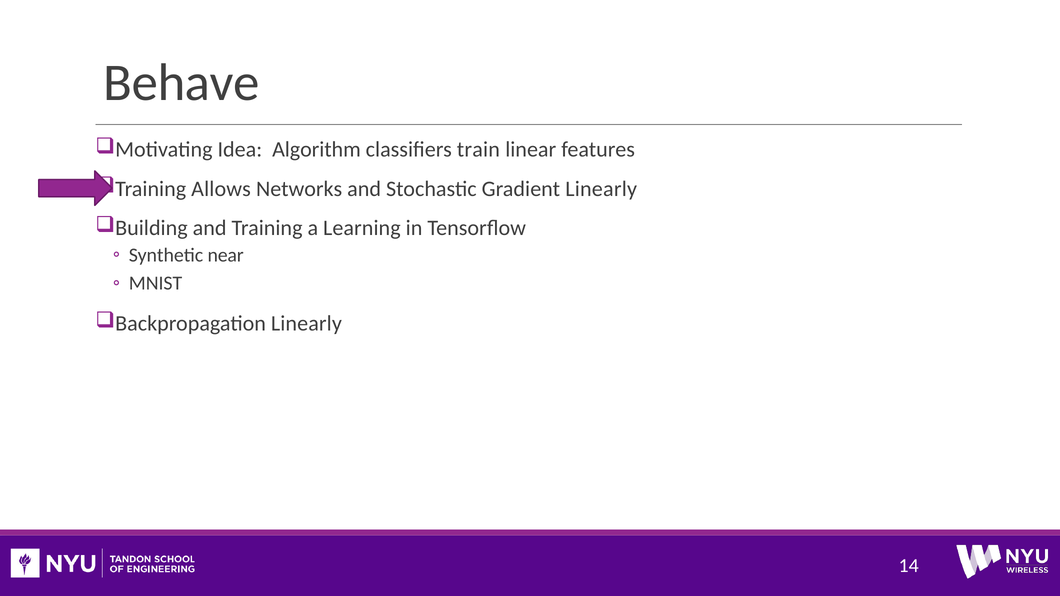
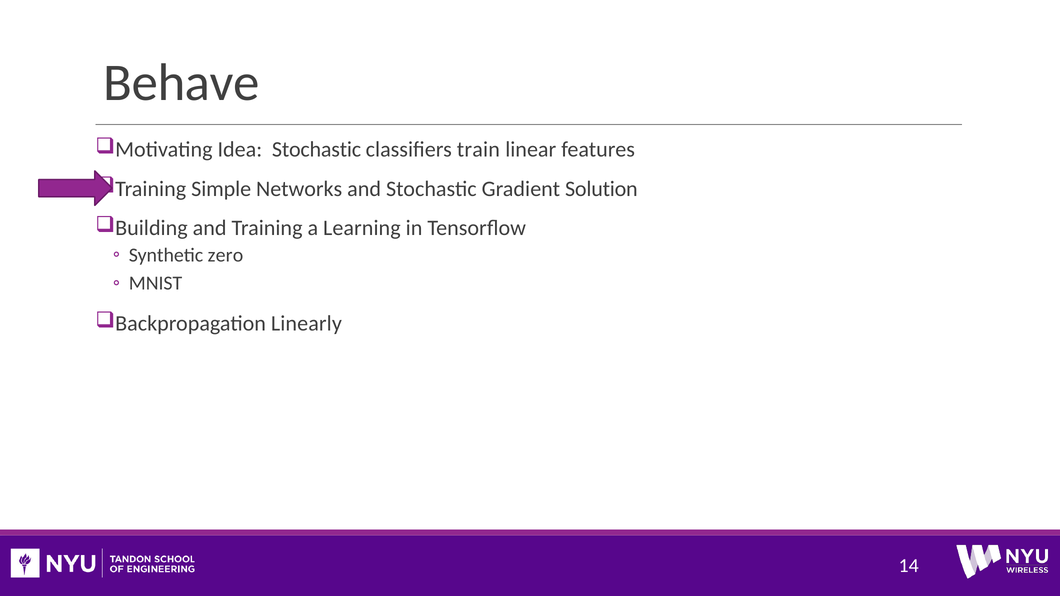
Idea Algorithm: Algorithm -> Stochastic
Allows: Allows -> Simple
Gradient Linearly: Linearly -> Solution
near: near -> zero
